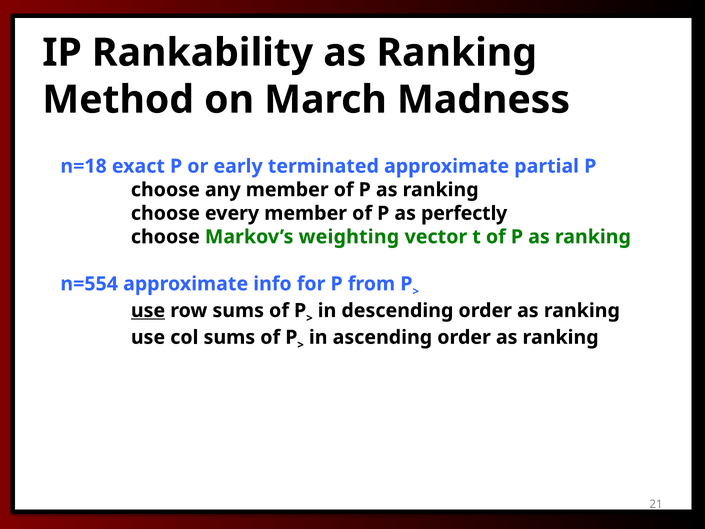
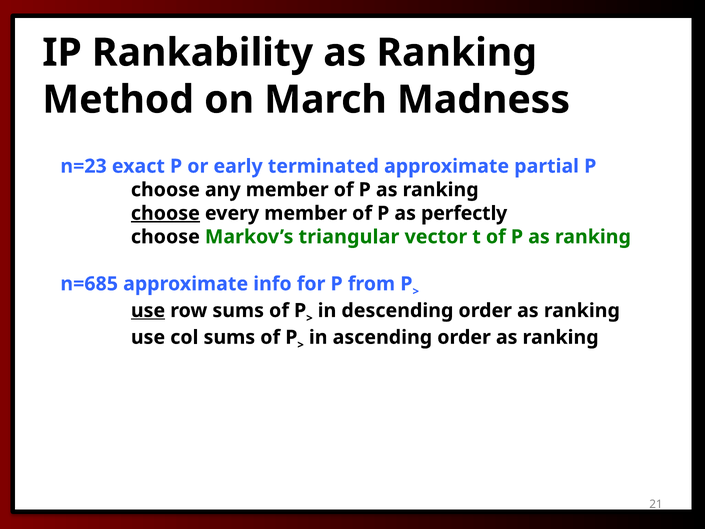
n=18: n=18 -> n=23
choose at (165, 213) underline: none -> present
weighting: weighting -> triangular
n=554: n=554 -> n=685
